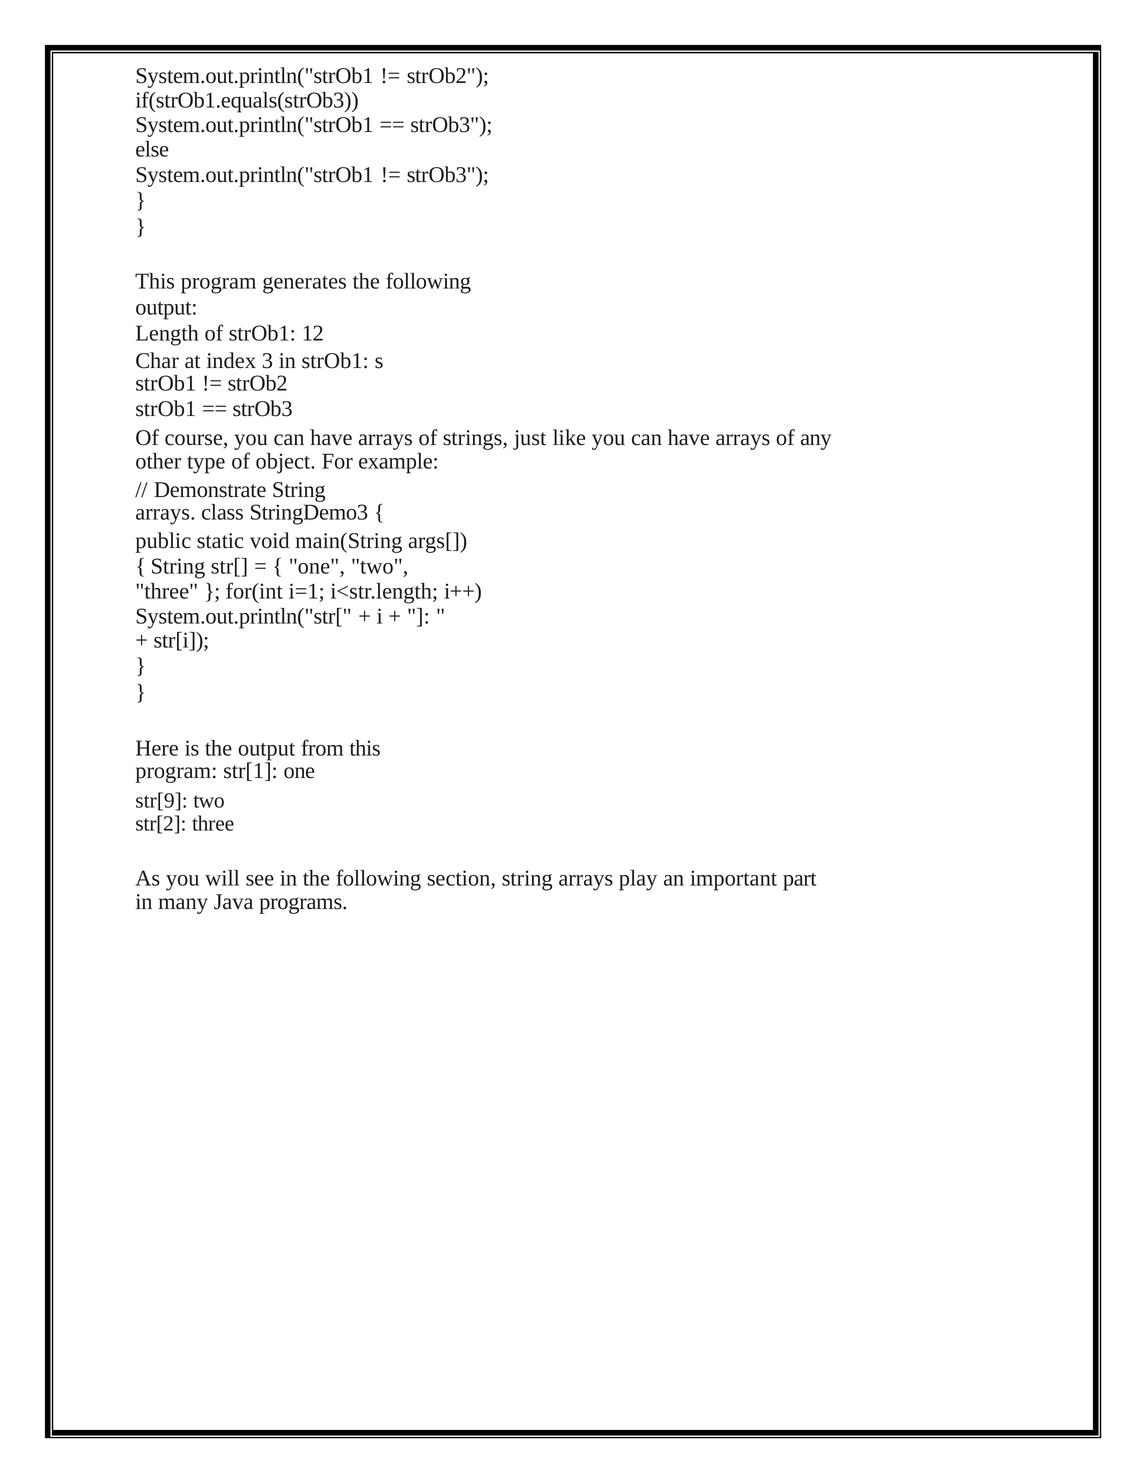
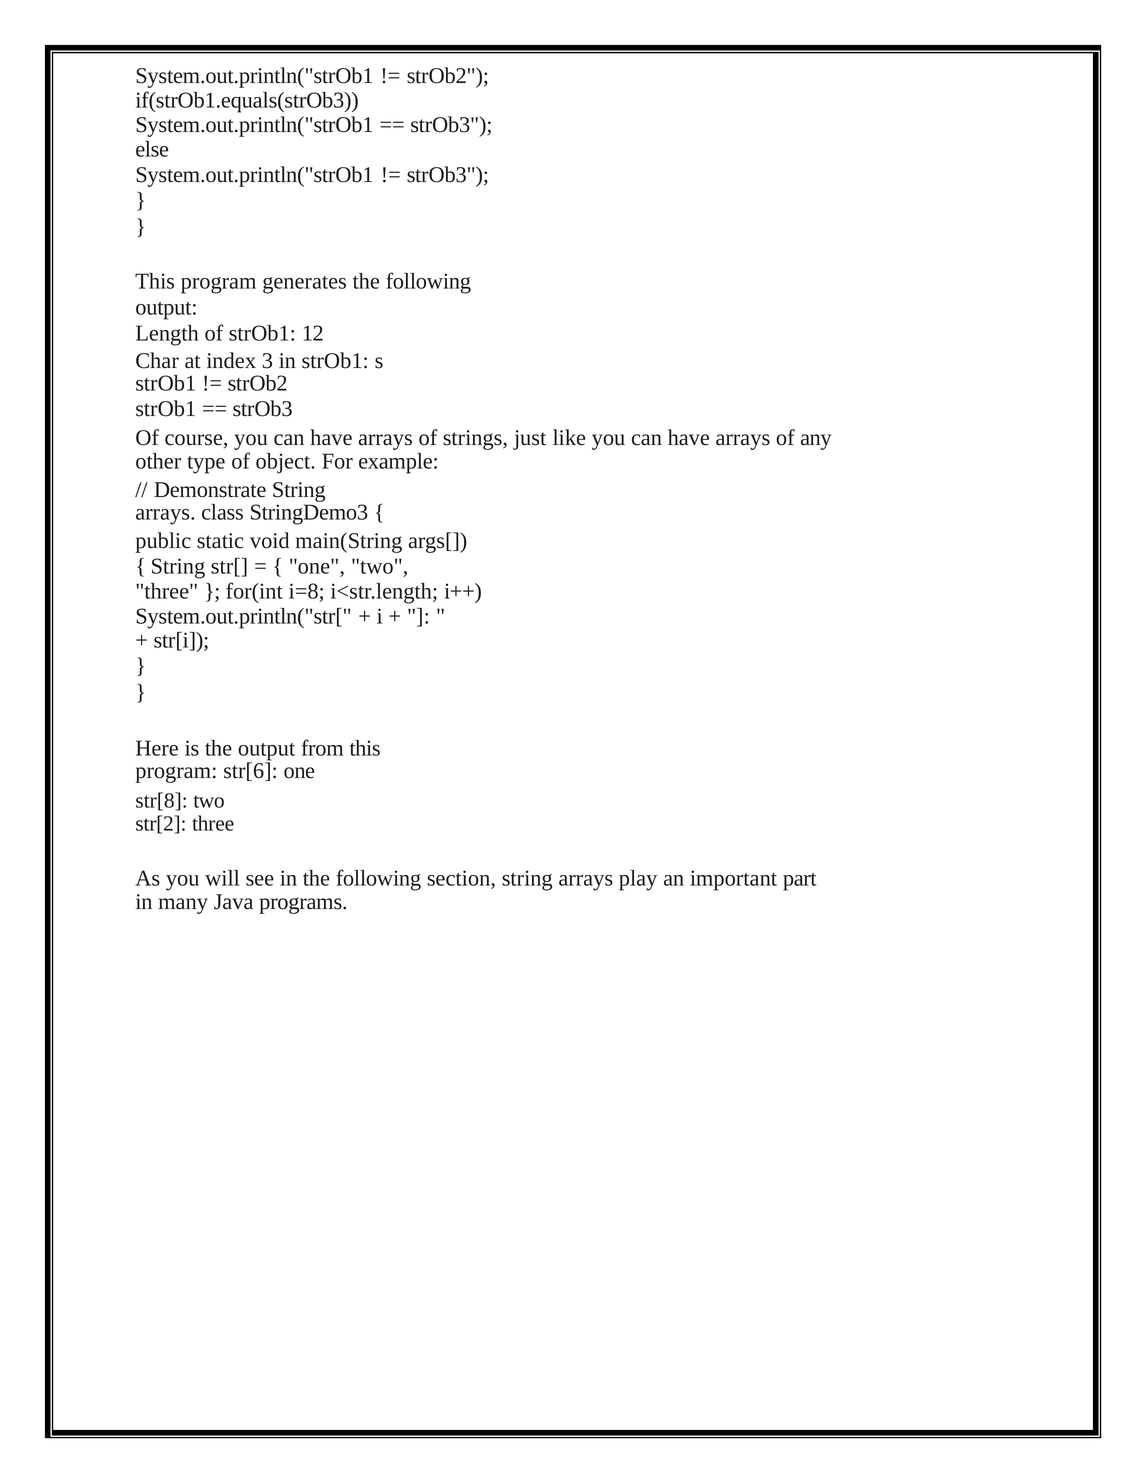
i=1: i=1 -> i=8
str[1: str[1 -> str[6
str[9: str[9 -> str[8
